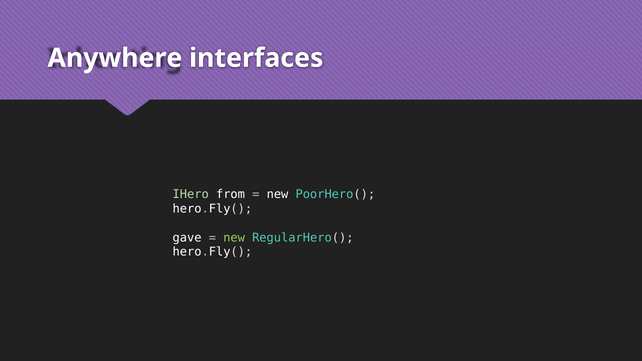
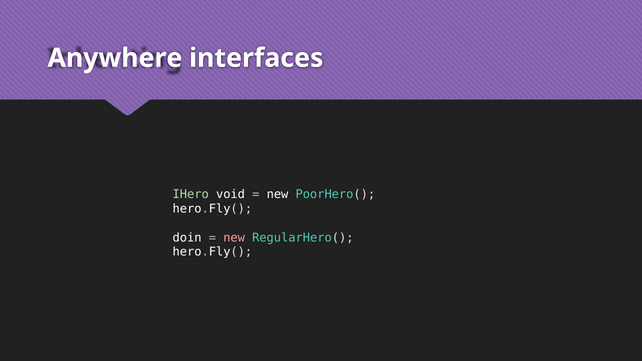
from: from -> void
gave: gave -> doin
new at (234, 238) colour: light green -> pink
